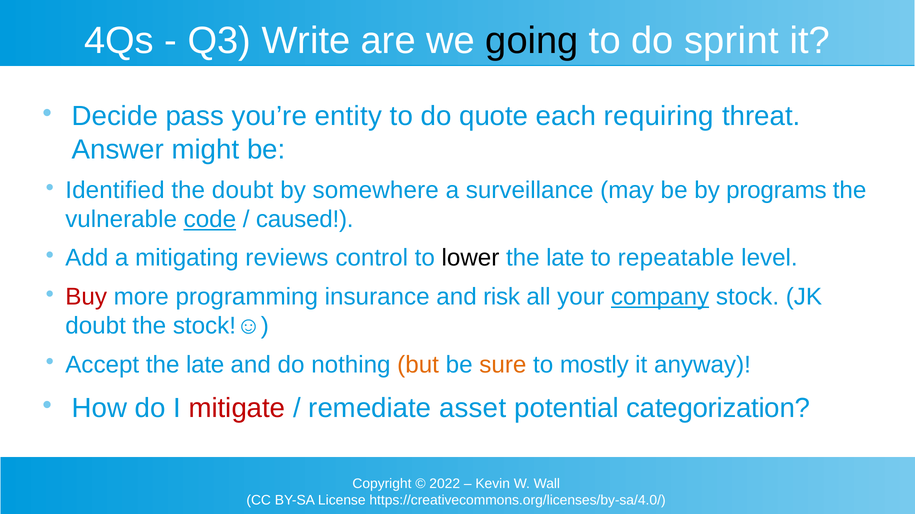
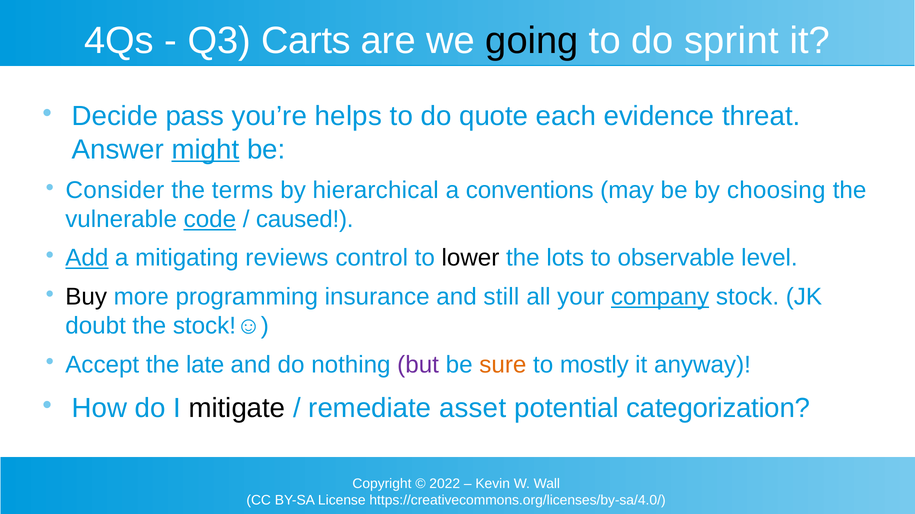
Write: Write -> Carts
entity: entity -> helps
requiring: requiring -> evidence
might underline: none -> present
Identified: Identified -> Consider
the doubt: doubt -> terms
somewhere: somewhere -> hierarchical
surveillance: surveillance -> conventions
programs: programs -> choosing
Add underline: none -> present
late at (565, 258): late -> lots
repeatable: repeatable -> observable
Buy colour: red -> black
risk: risk -> still
but colour: orange -> purple
mitigate colour: red -> black
